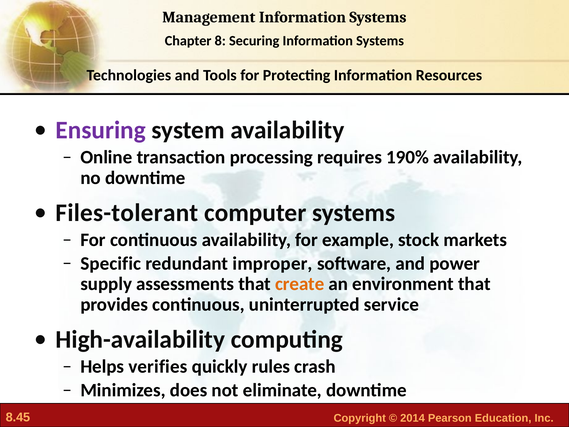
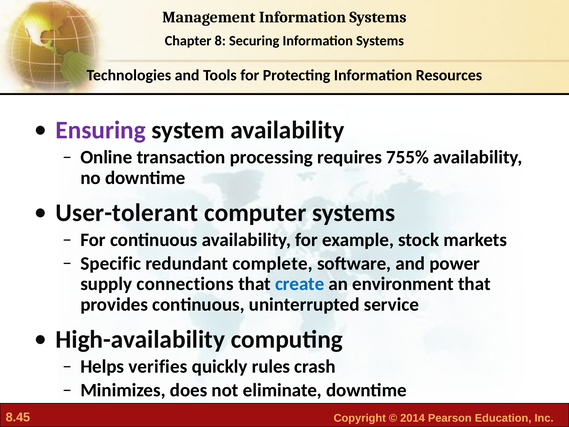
190%: 190% -> 755%
Files-tolerant: Files-tolerant -> User-tolerant
improper: improper -> complete
assessments: assessments -> connections
create colour: orange -> blue
